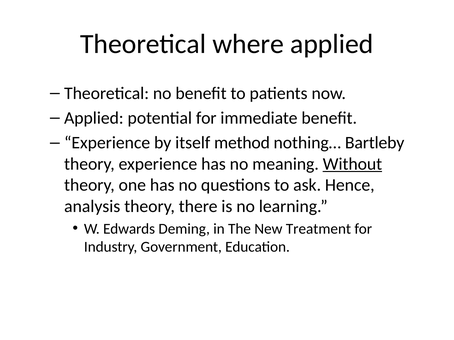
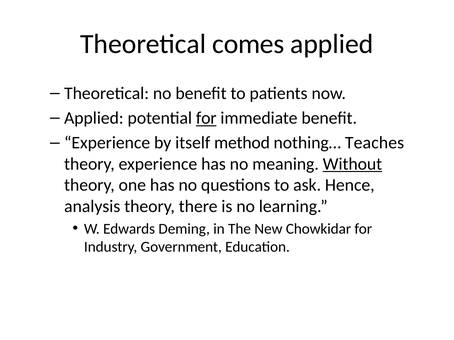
where: where -> comes
for at (206, 118) underline: none -> present
Bartleby: Bartleby -> Teaches
Treatment: Treatment -> Chowkidar
